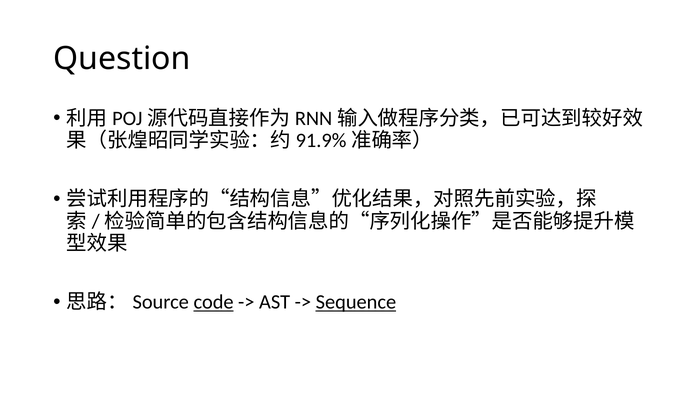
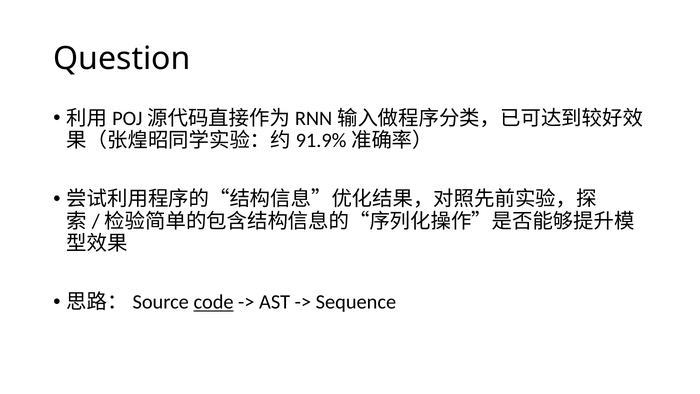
Sequence underline: present -> none
